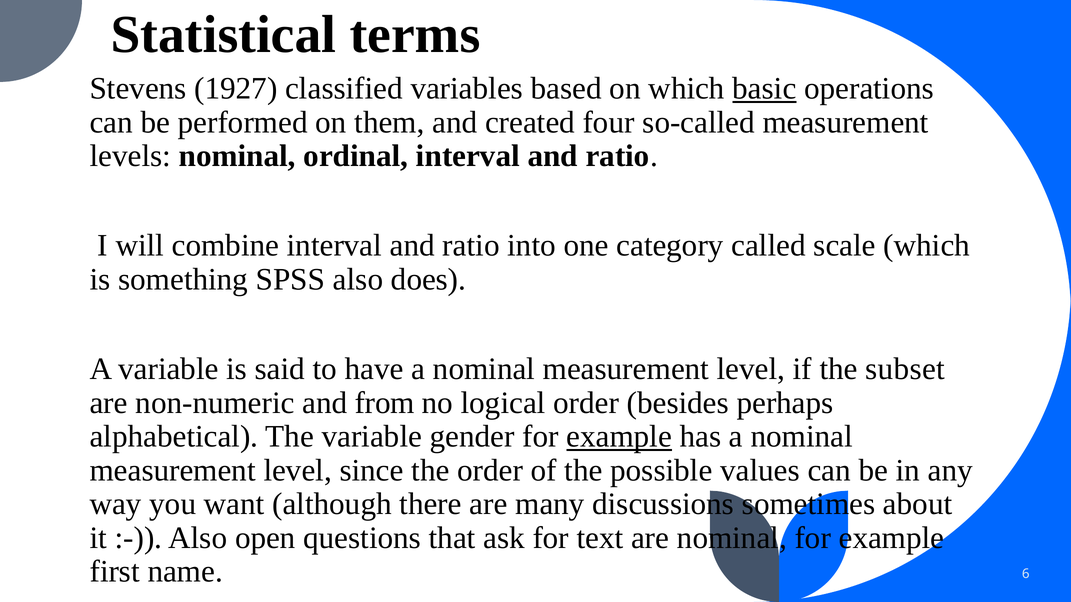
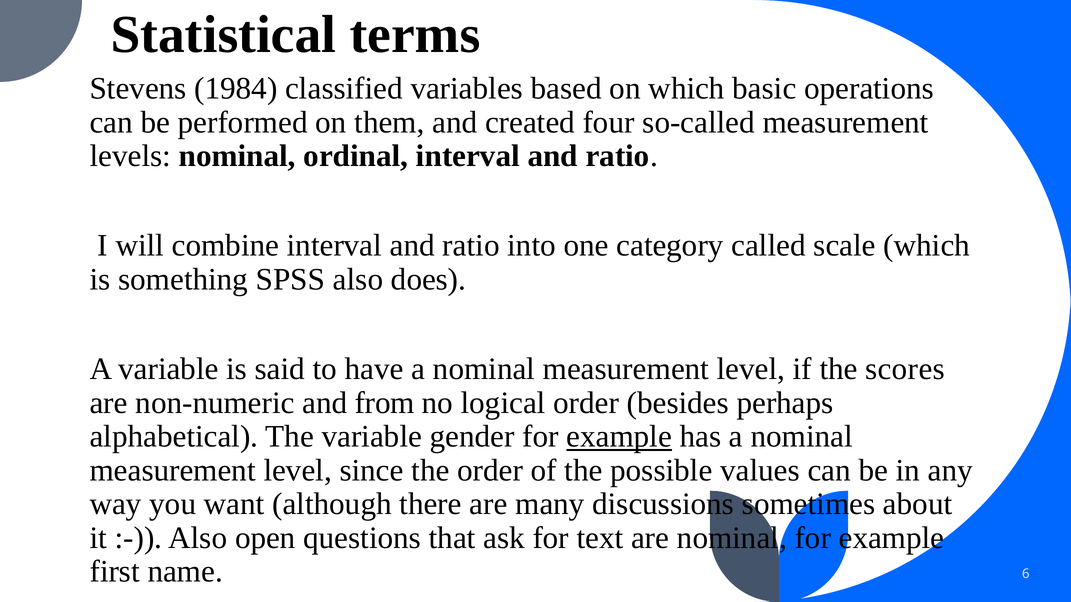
1927: 1927 -> 1984
basic underline: present -> none
subset: subset -> scores
